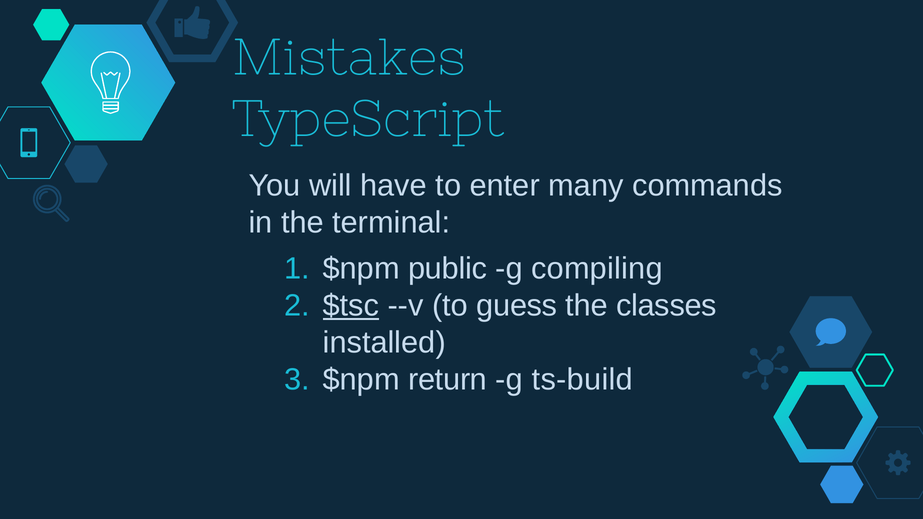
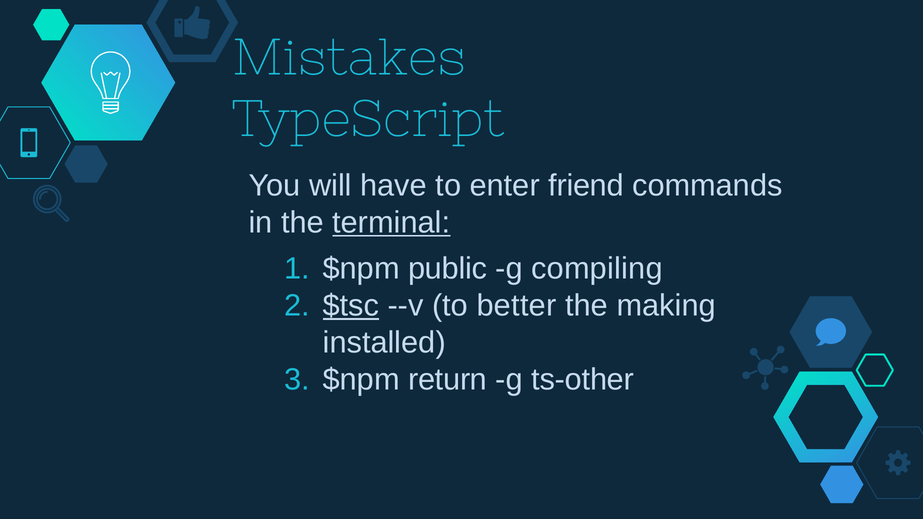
many: many -> friend
terminal underline: none -> present
guess: guess -> better
classes: classes -> making
ts-build: ts-build -> ts-other
